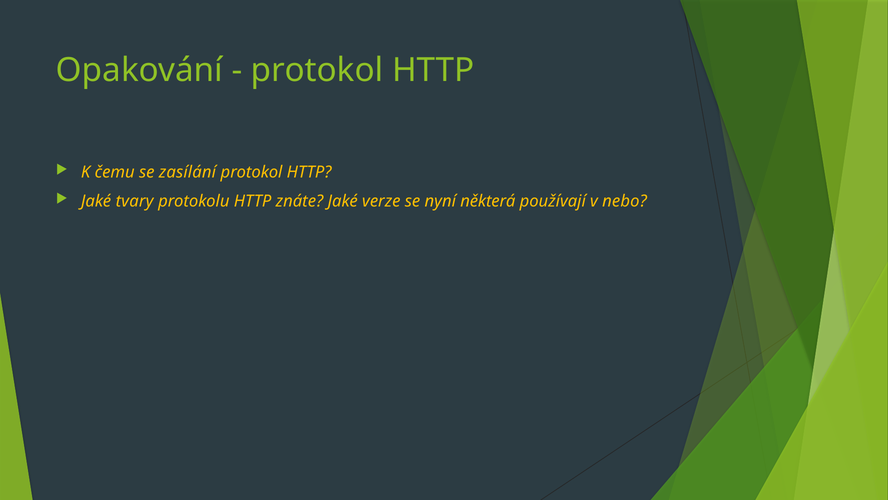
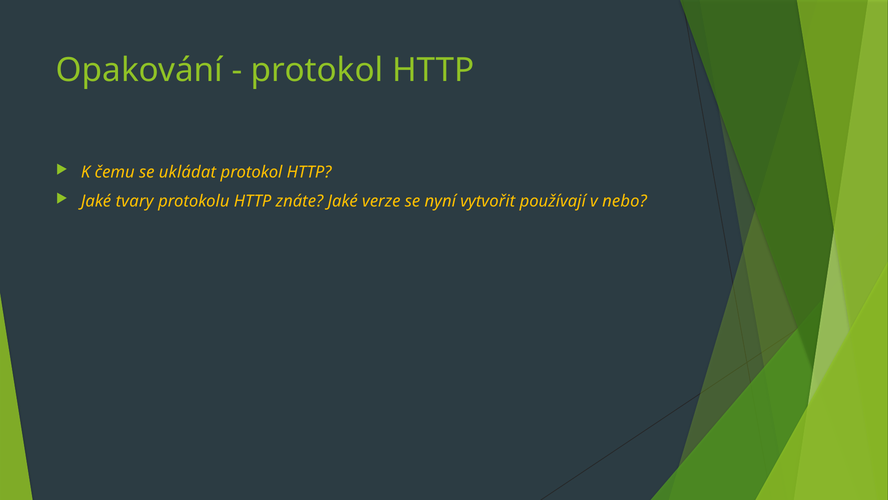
zasílání: zasílání -> ukládat
některá: některá -> vytvořit
